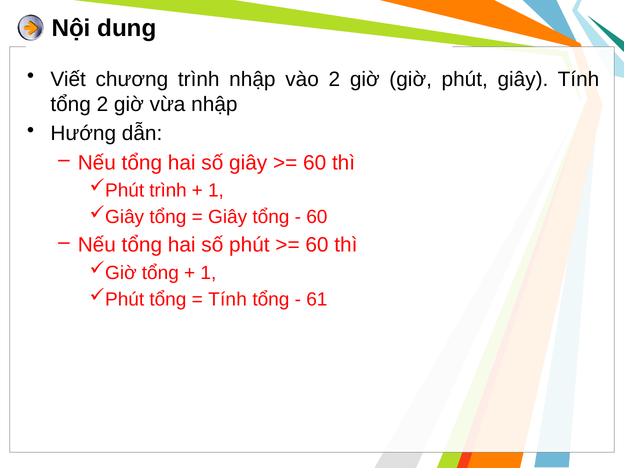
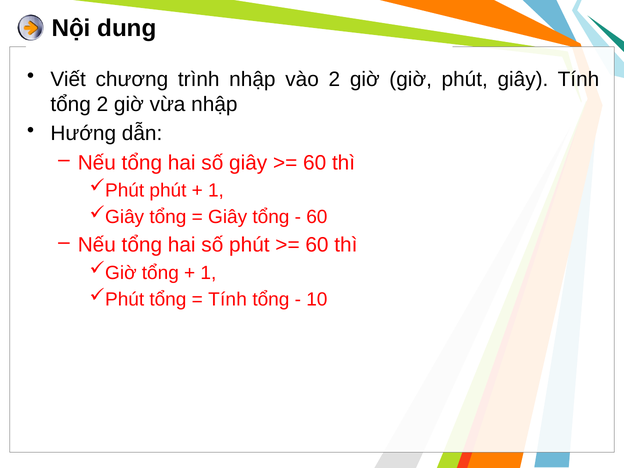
trình at (168, 190): trình -> phút
61: 61 -> 10
